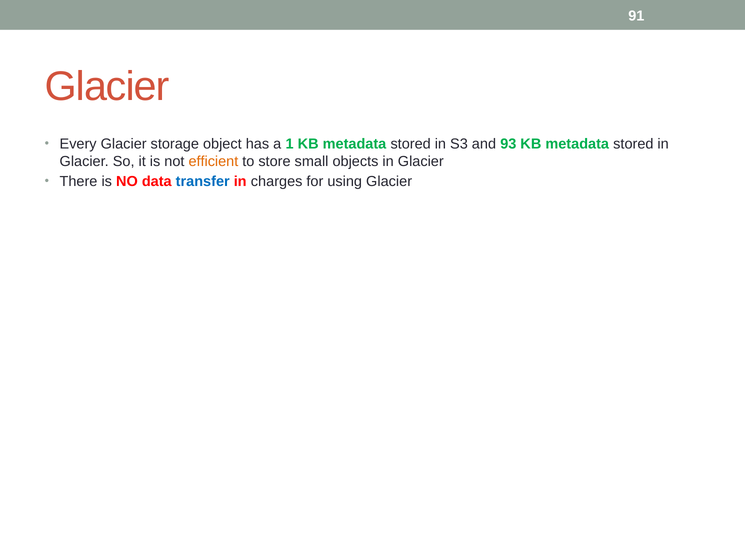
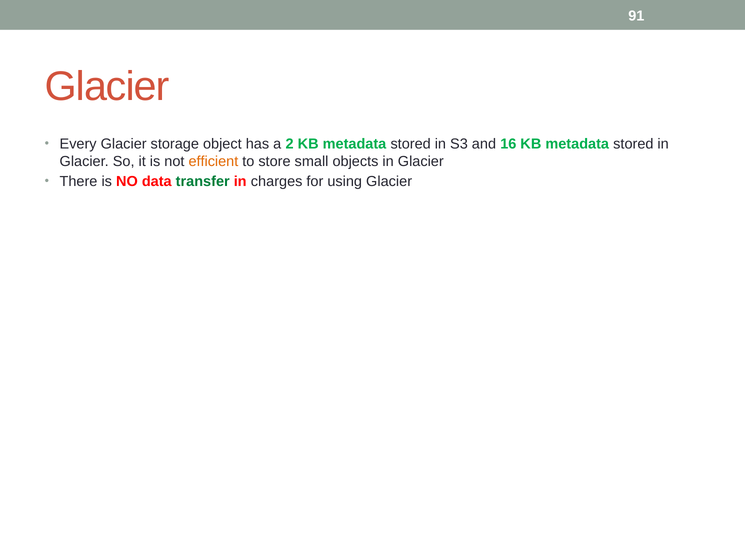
1: 1 -> 2
93: 93 -> 16
transfer colour: blue -> green
